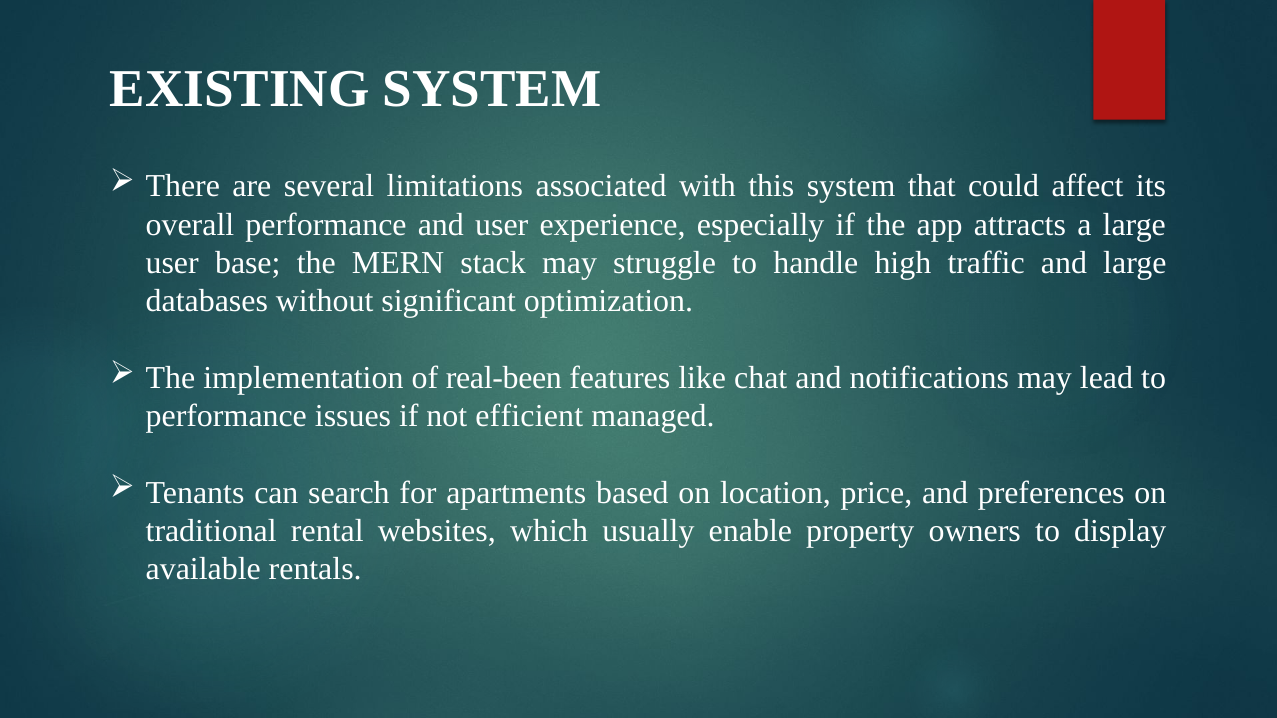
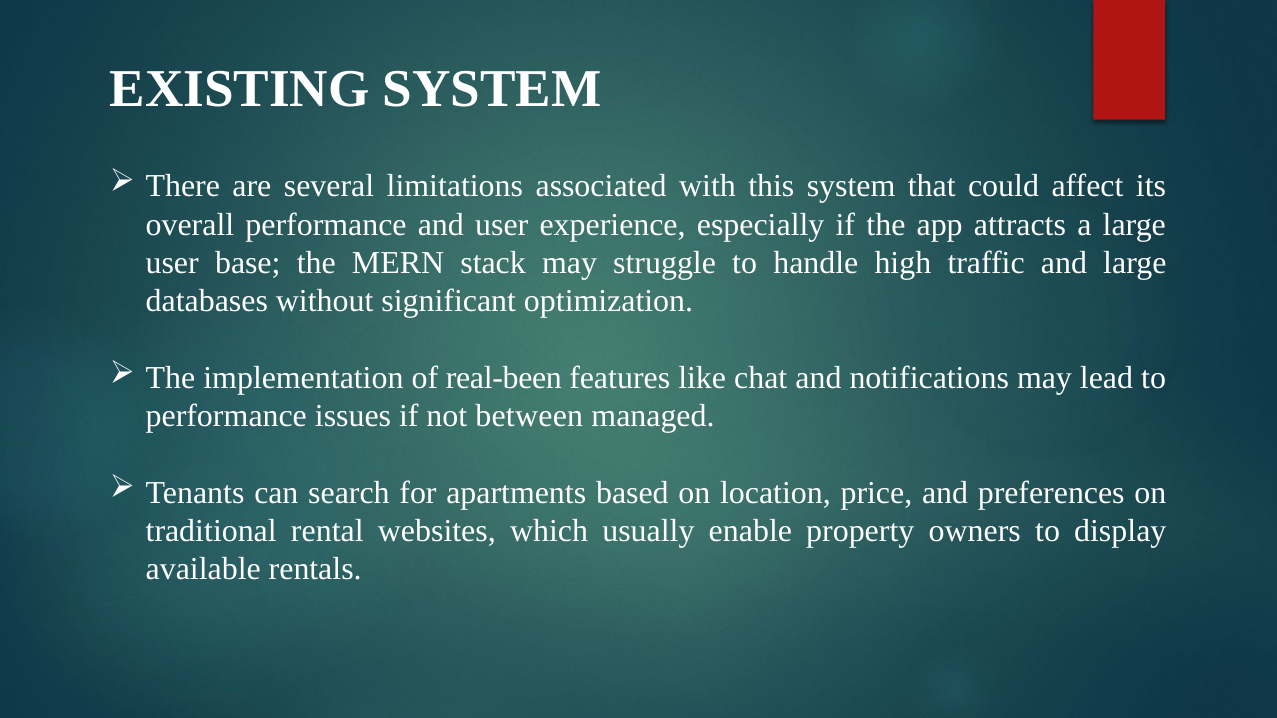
efficient: efficient -> between
